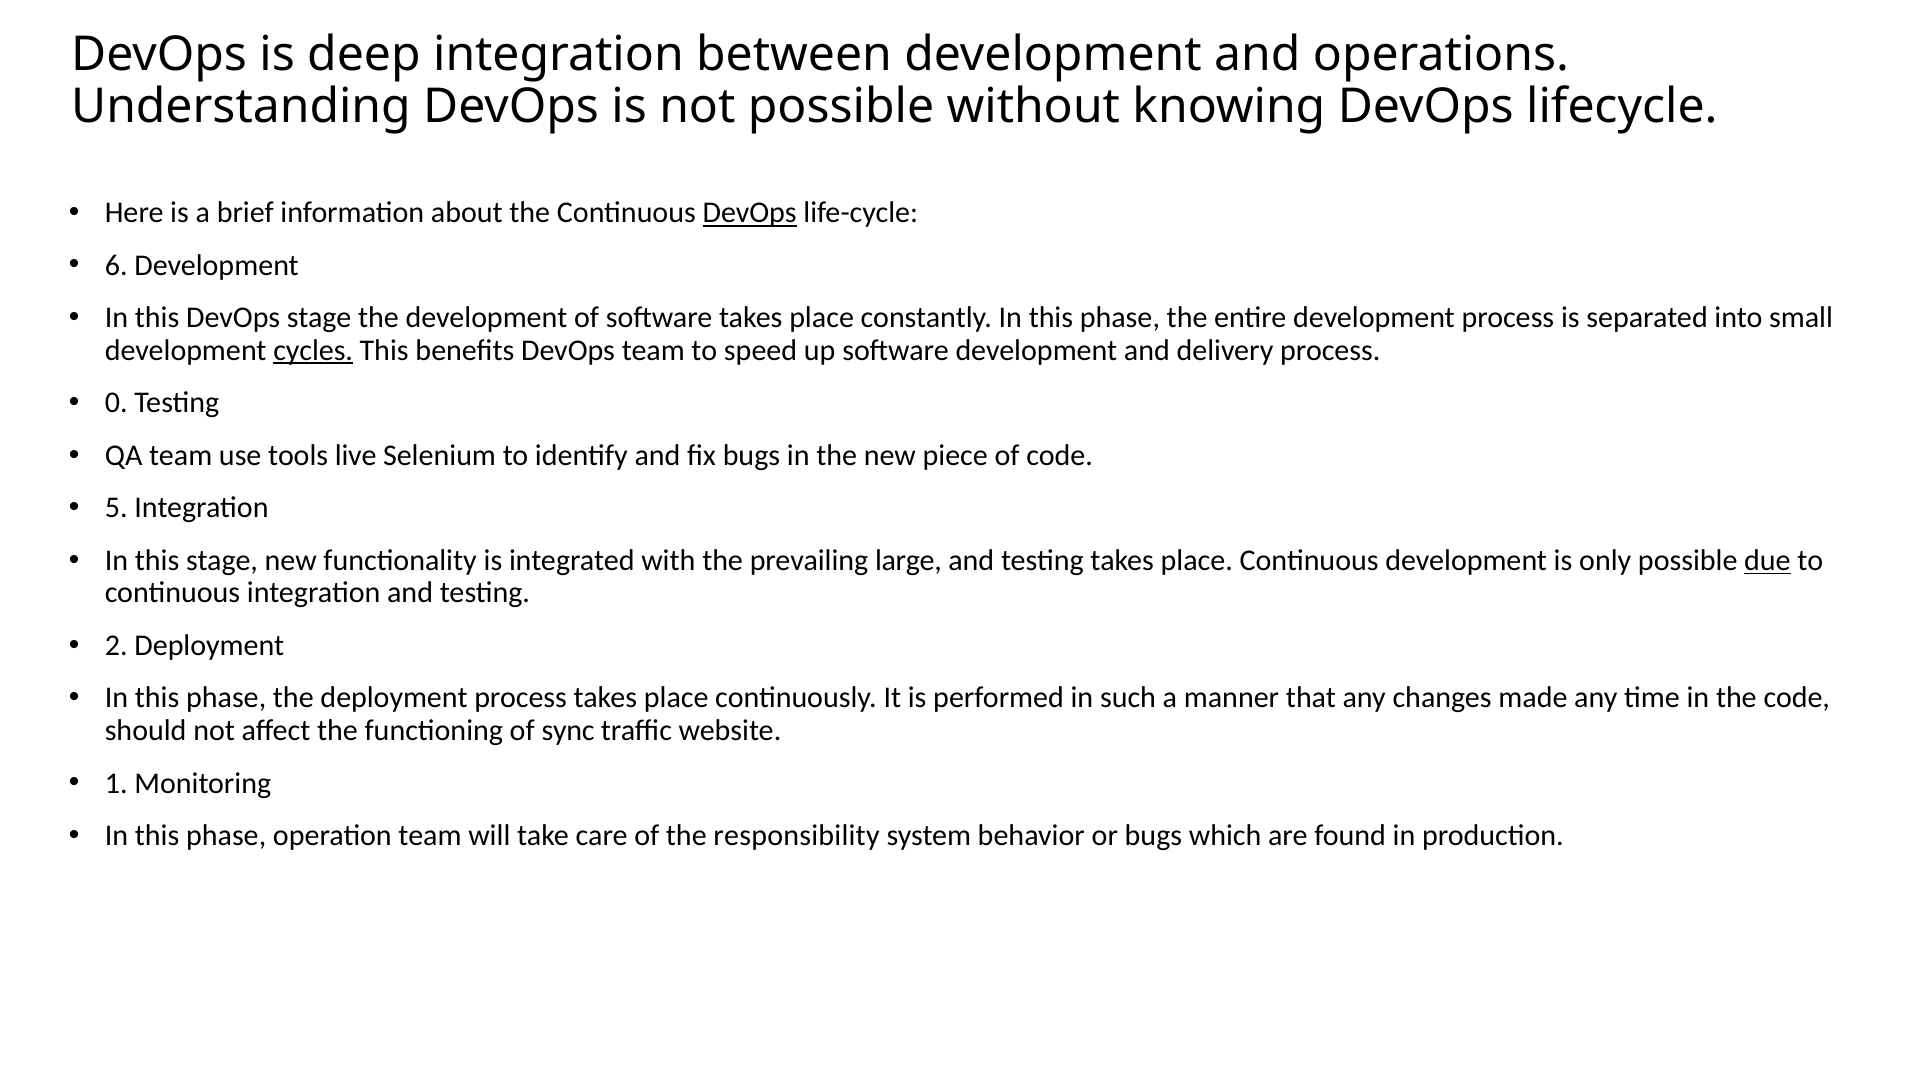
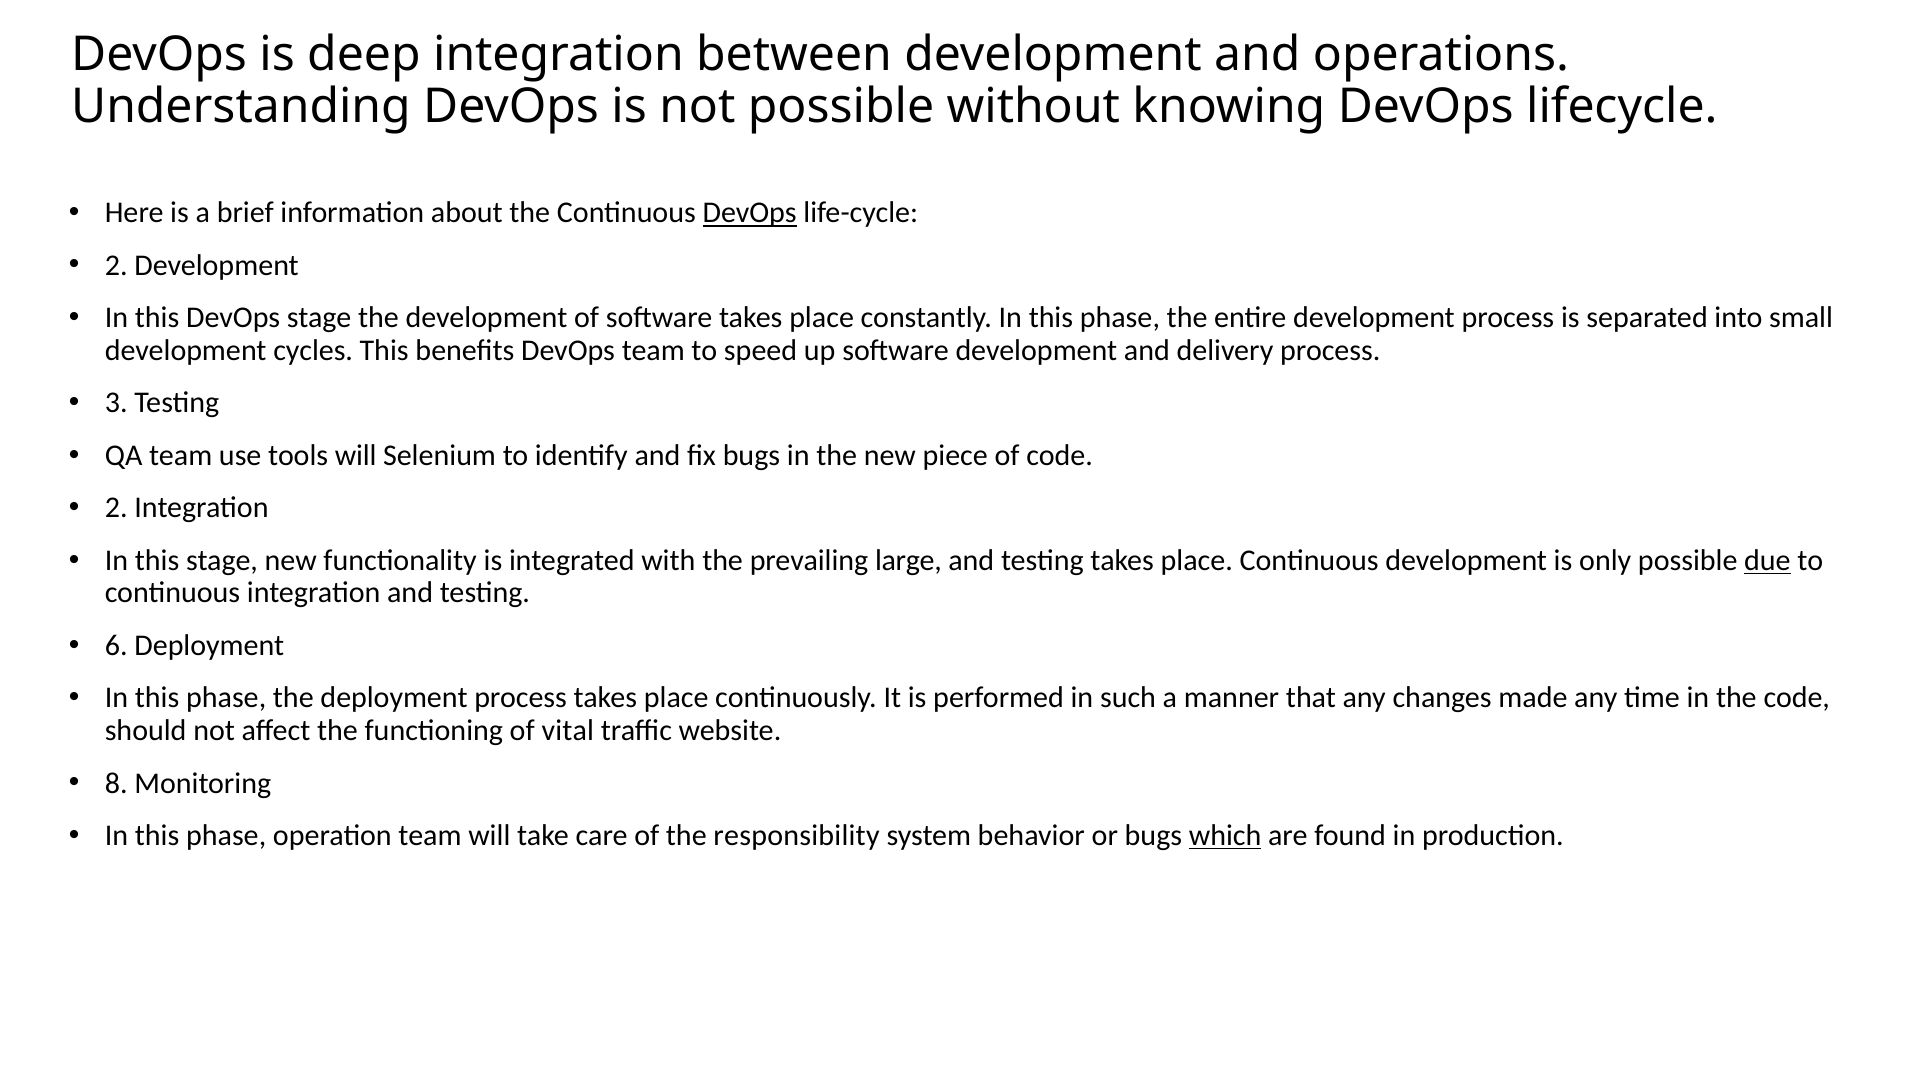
6 at (116, 265): 6 -> 2
cycles underline: present -> none
0: 0 -> 3
tools live: live -> will
5 at (116, 508): 5 -> 2
2: 2 -> 6
sync: sync -> vital
1: 1 -> 8
which underline: none -> present
